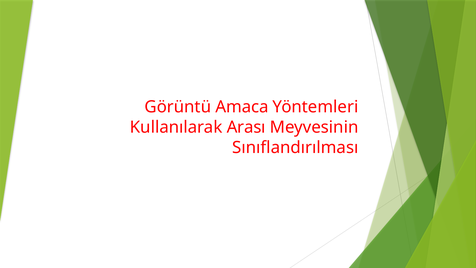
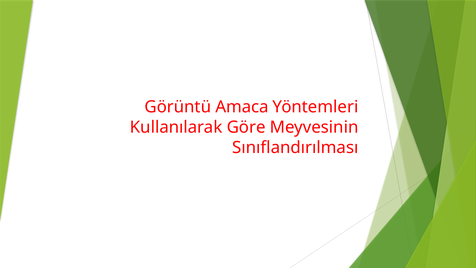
Arası: Arası -> Göre
